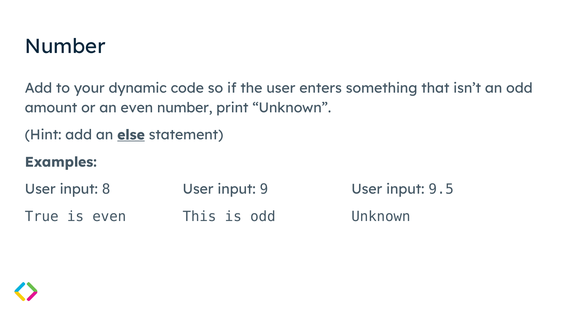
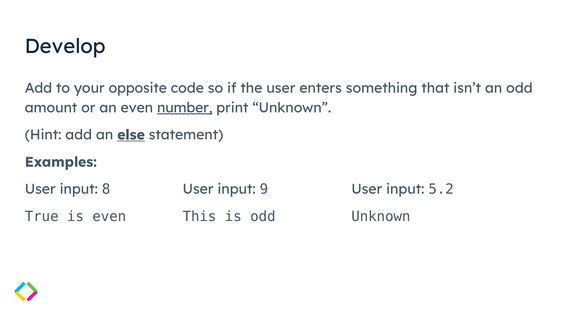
Number at (65, 47): Number -> Develop
dynamic: dynamic -> opposite
number at (185, 108) underline: none -> present
9.5: 9.5 -> 5.2
